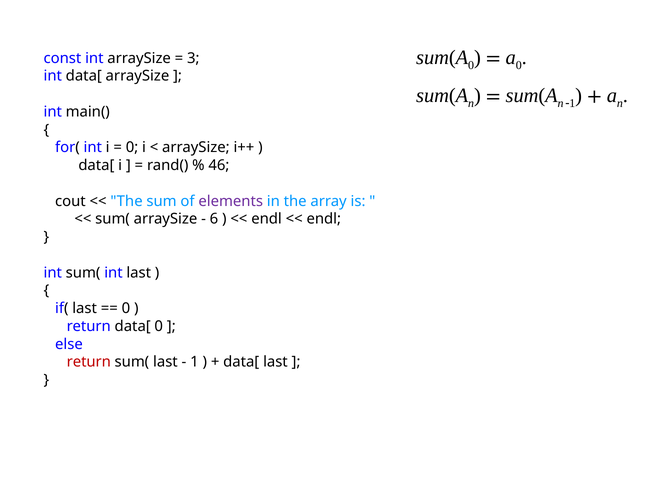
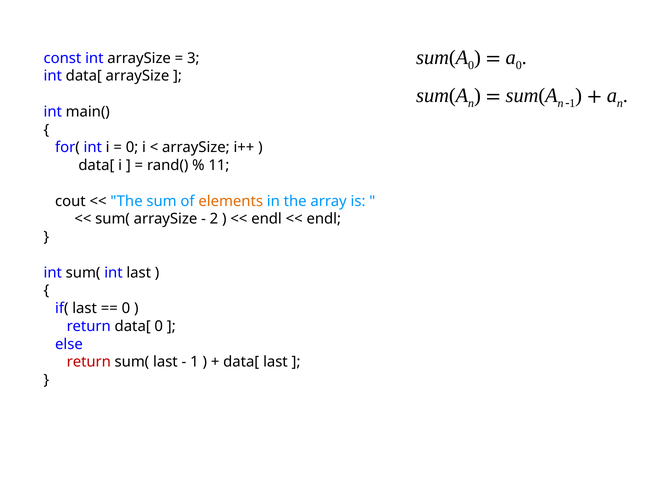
46: 46 -> 11
elements colour: purple -> orange
6: 6 -> 2
